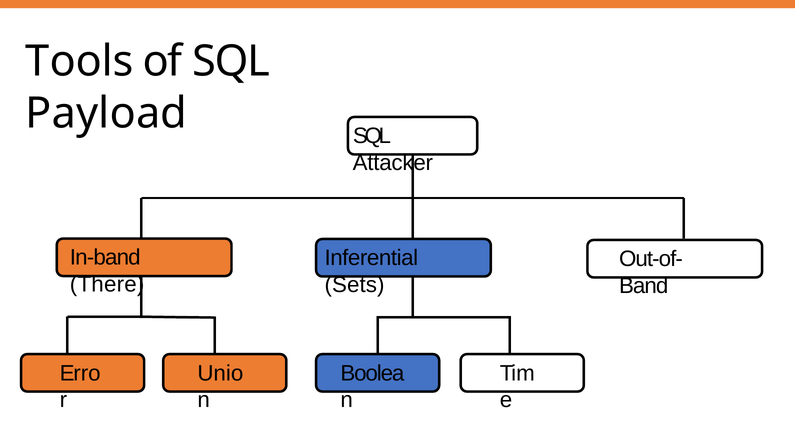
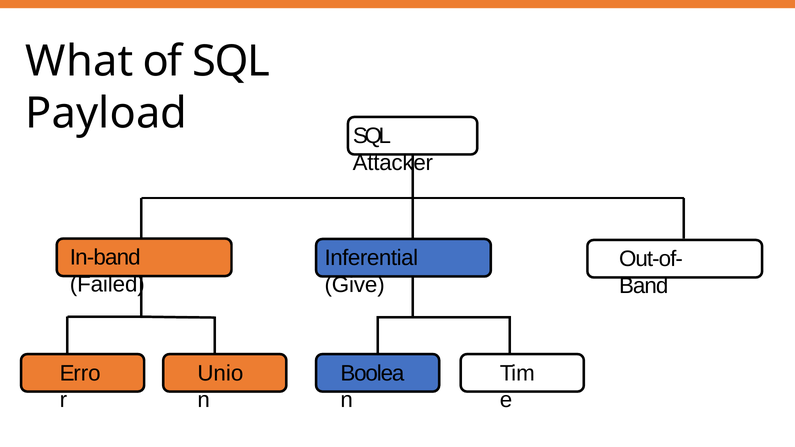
Tools: Tools -> What
There: There -> Failed
Sets: Sets -> Give
